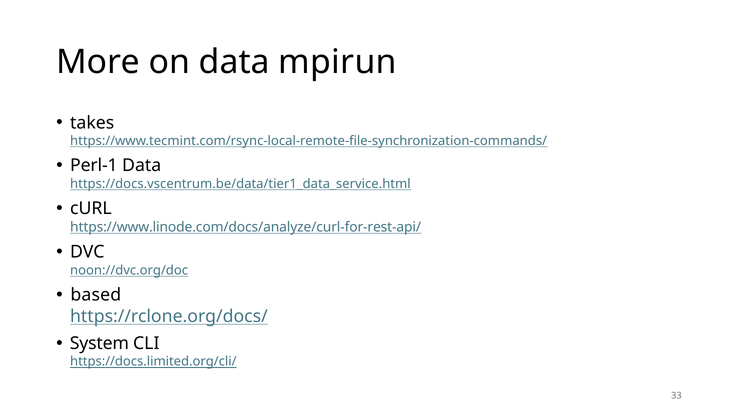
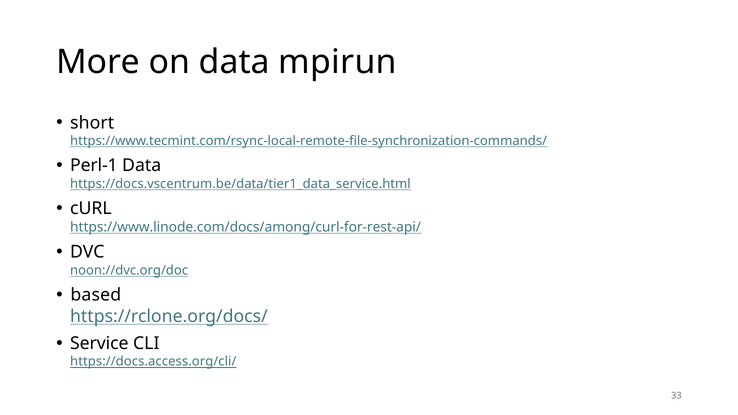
takes: takes -> short
https://www.linode.com/docs/analyze/curl-for-rest-api/: https://www.linode.com/docs/analyze/curl-for-rest-api/ -> https://www.linode.com/docs/among/curl-for-rest-api/
System: System -> Service
https://docs.limited.org/cli/: https://docs.limited.org/cli/ -> https://docs.access.org/cli/
